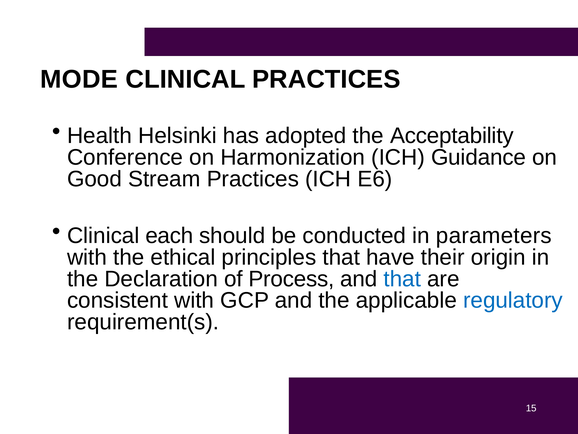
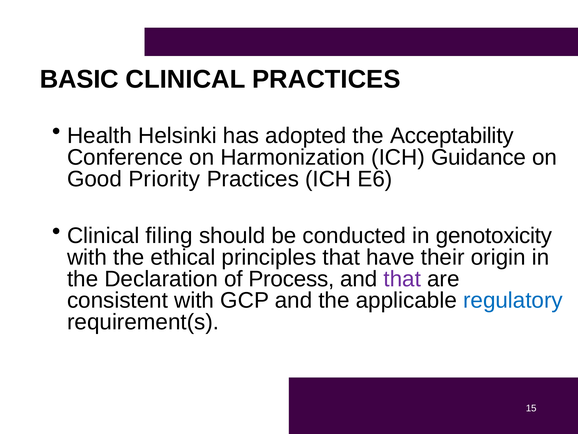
MODE: MODE -> BASIC
Stream: Stream -> Priority
each: each -> filing
parameters: parameters -> genotoxicity
that at (402, 279) colour: blue -> purple
